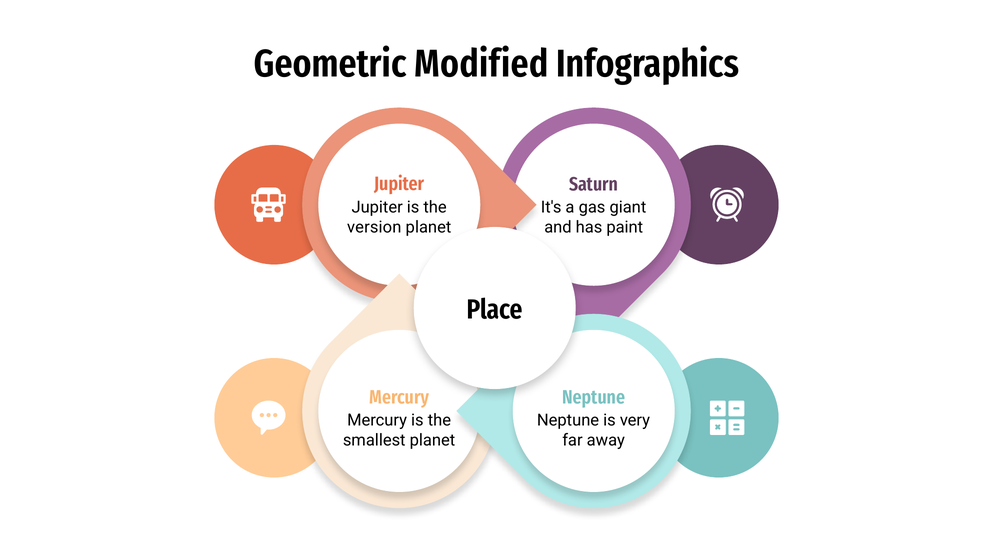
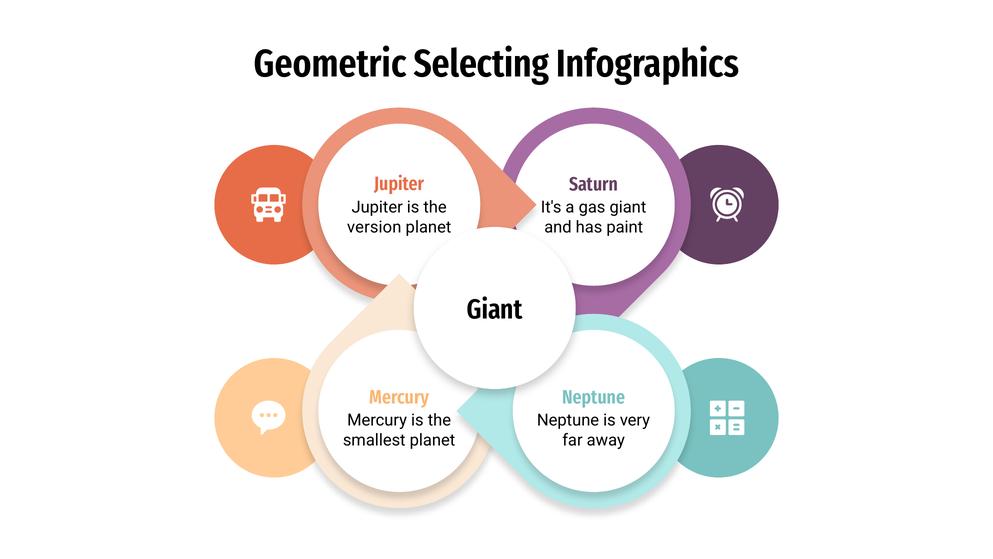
Modified: Modified -> Selecting
Place at (495, 309): Place -> Giant
